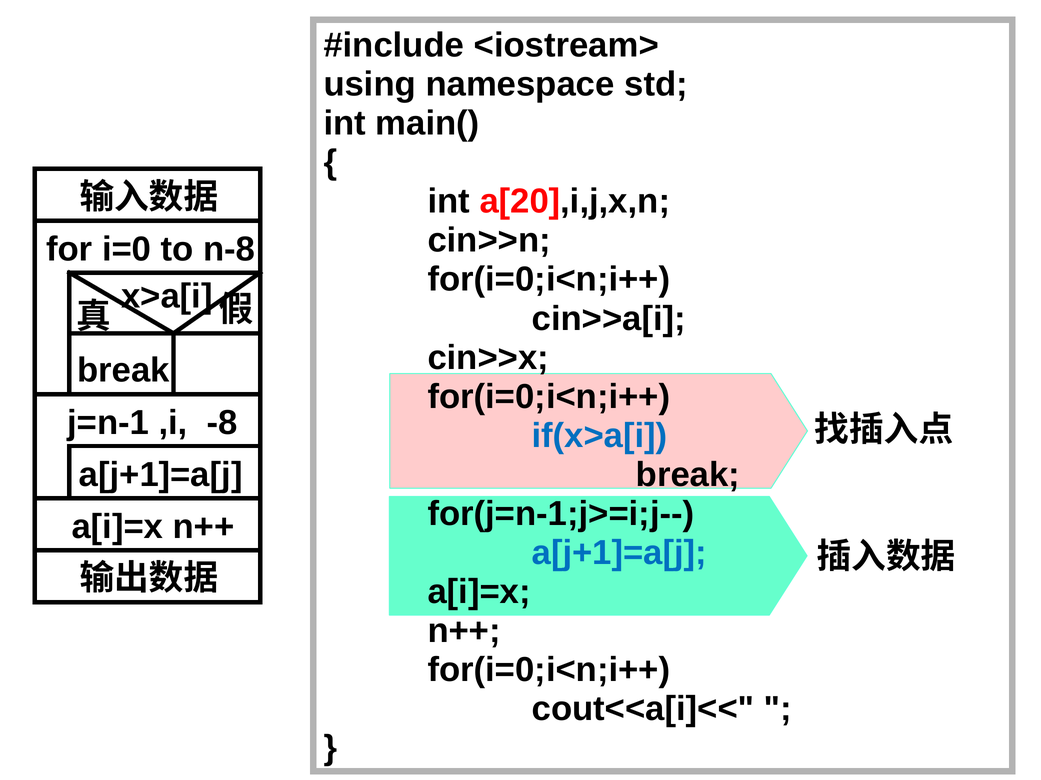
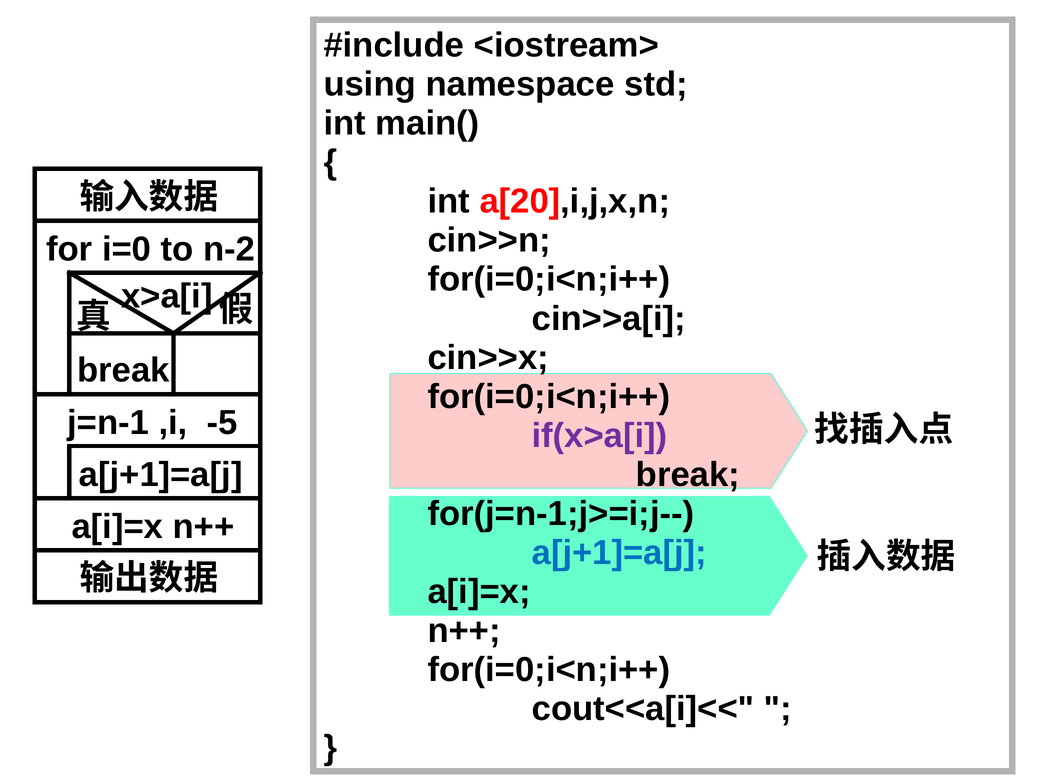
n-8: n-8 -> n-2
-8: -8 -> -5
if(x>a[i colour: blue -> purple
